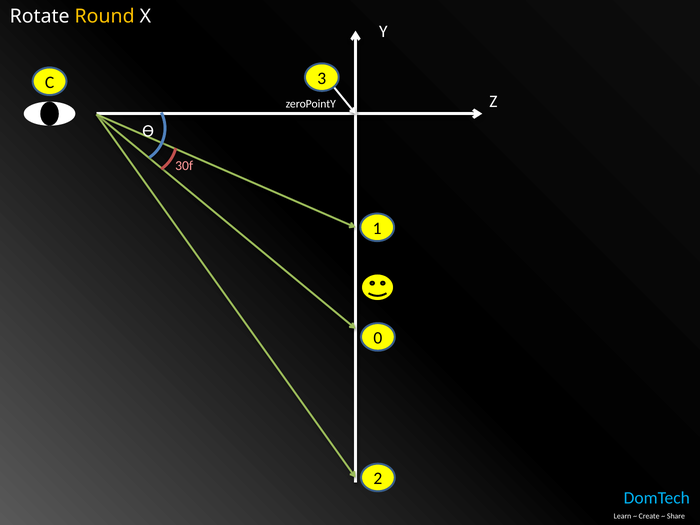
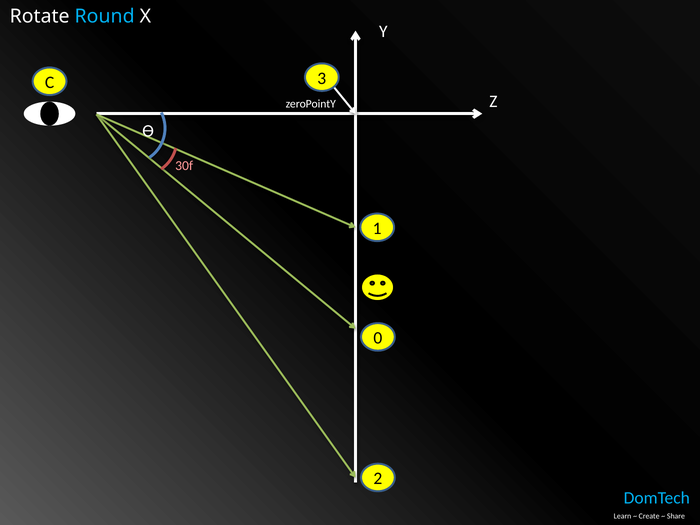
Round colour: yellow -> light blue
